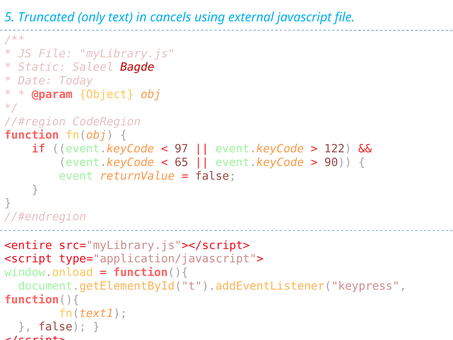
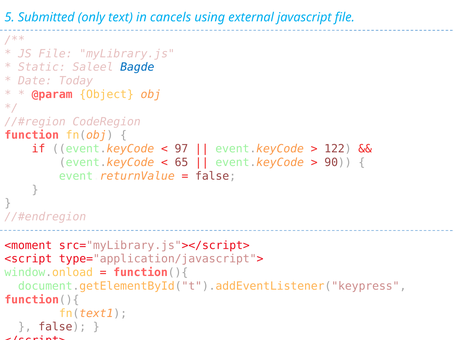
Truncated: Truncated -> Submitted
Bagde colour: red -> blue
<entire: <entire -> <moment
